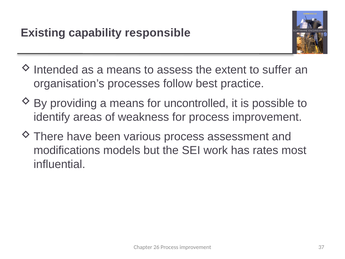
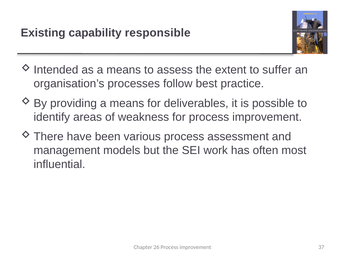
uncontrolled: uncontrolled -> deliverables
modifications: modifications -> management
rates: rates -> often
